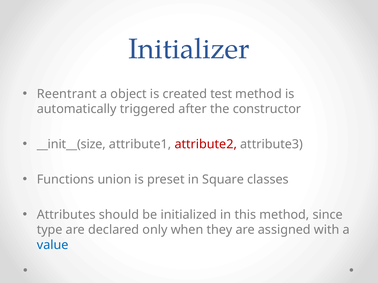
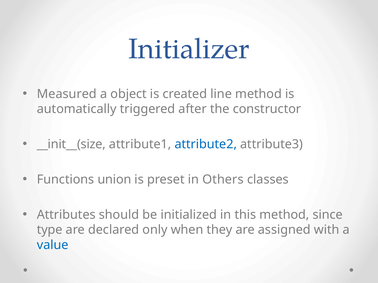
Reentrant: Reentrant -> Measured
test: test -> line
attribute2 colour: red -> blue
Square: Square -> Others
